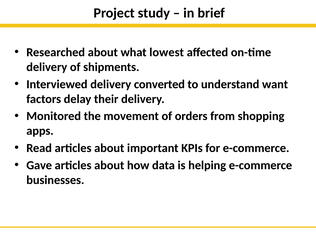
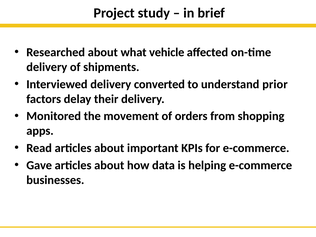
lowest: lowest -> vehicle
want: want -> prior
